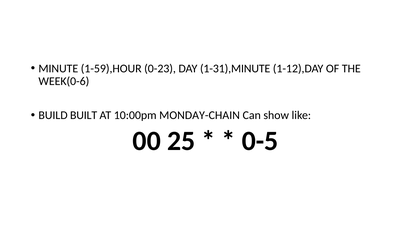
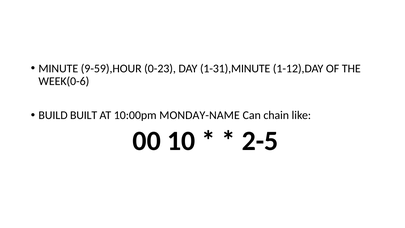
1-59),HOUR: 1-59),HOUR -> 9-59),HOUR
MONDAY-CHAIN: MONDAY-CHAIN -> MONDAY-NAME
show: show -> chain
25: 25 -> 10
0-5: 0-5 -> 2-5
